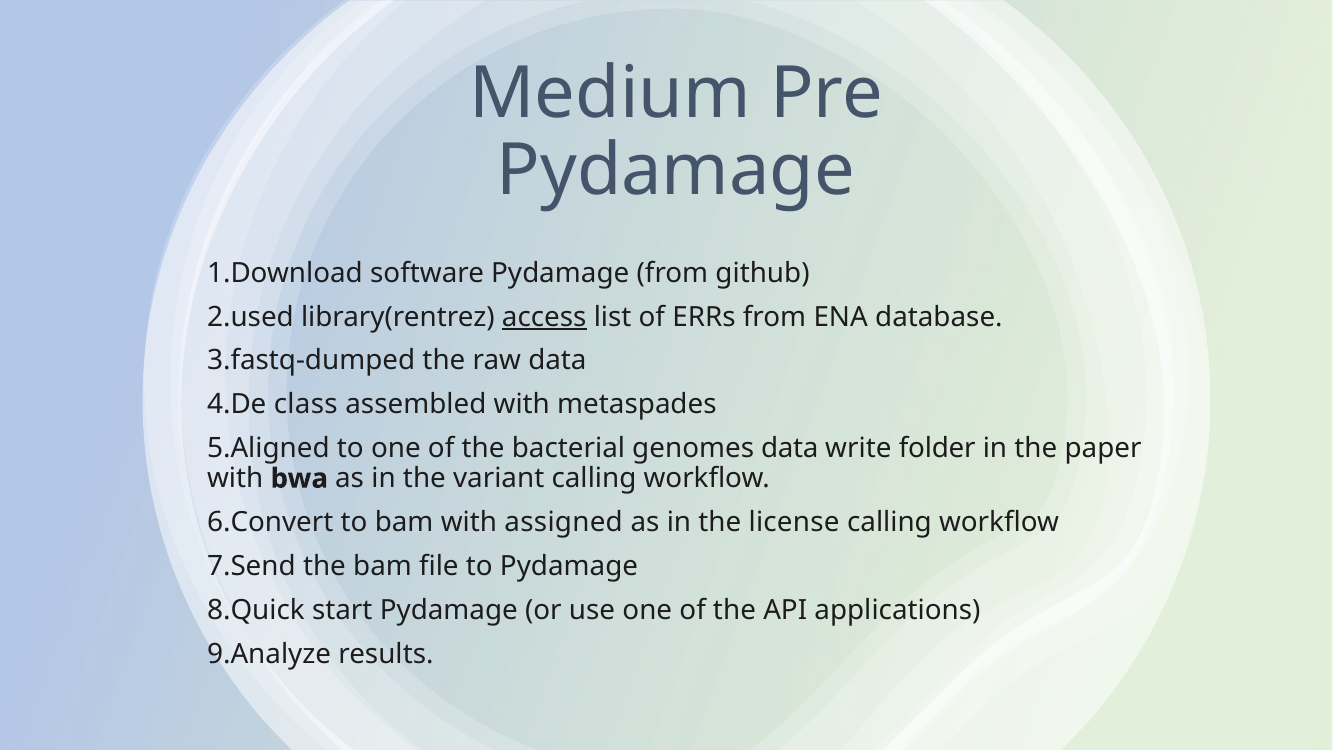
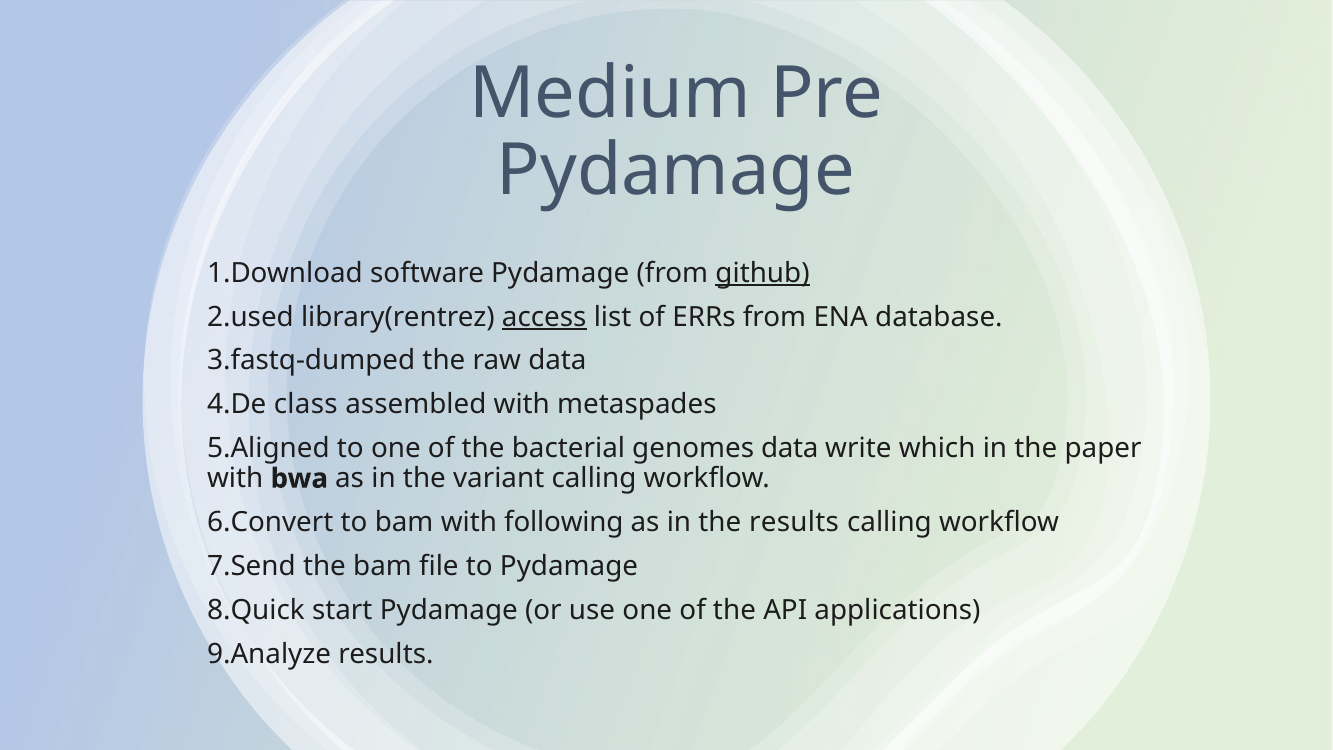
github underline: none -> present
folder: folder -> which
assigned: assigned -> following
the license: license -> results
